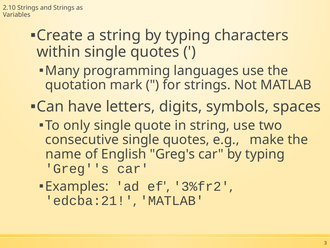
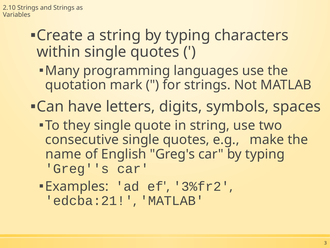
only: only -> they
